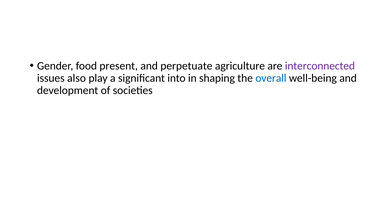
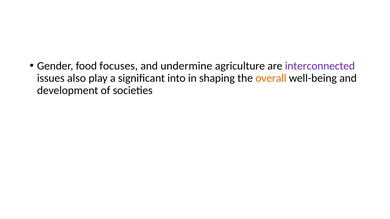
present: present -> focuses
perpetuate: perpetuate -> undermine
overall colour: blue -> orange
